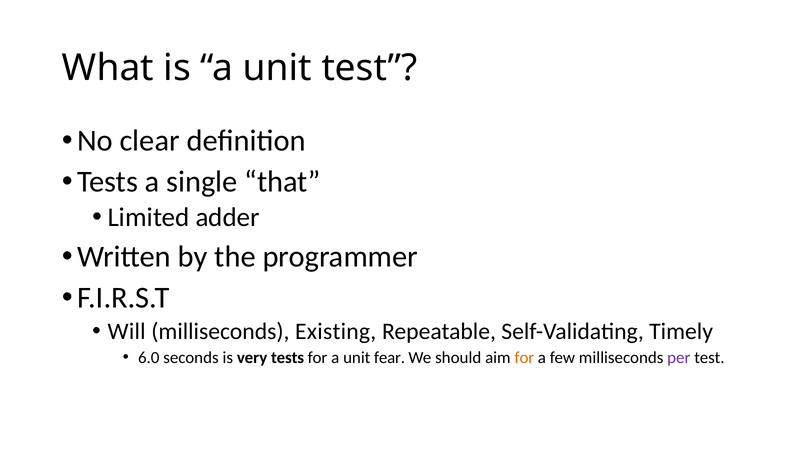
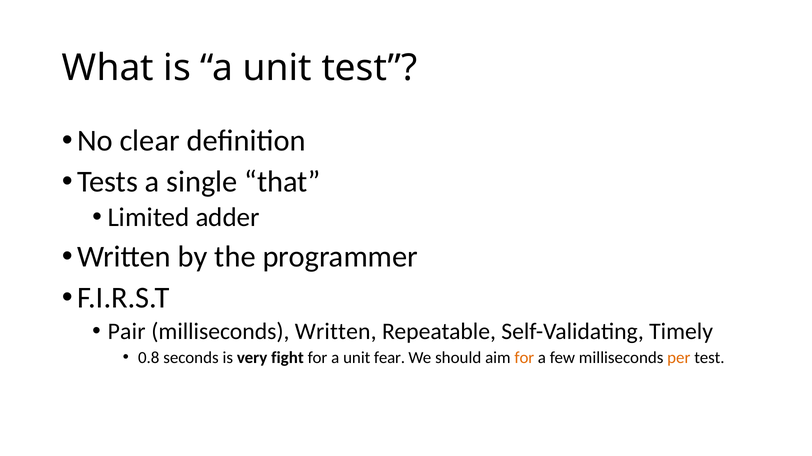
Will: Will -> Pair
milliseconds Existing: Existing -> Written
6.0: 6.0 -> 0.8
very tests: tests -> fight
per colour: purple -> orange
